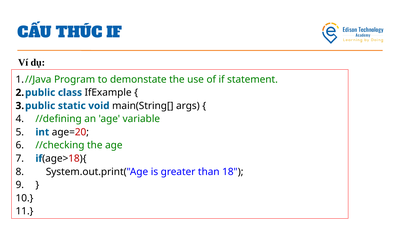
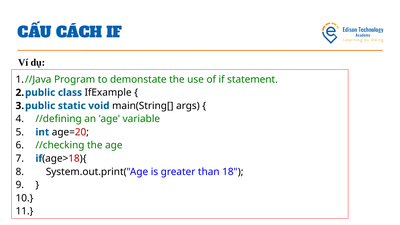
THÚC: THÚC -> CÁCH
